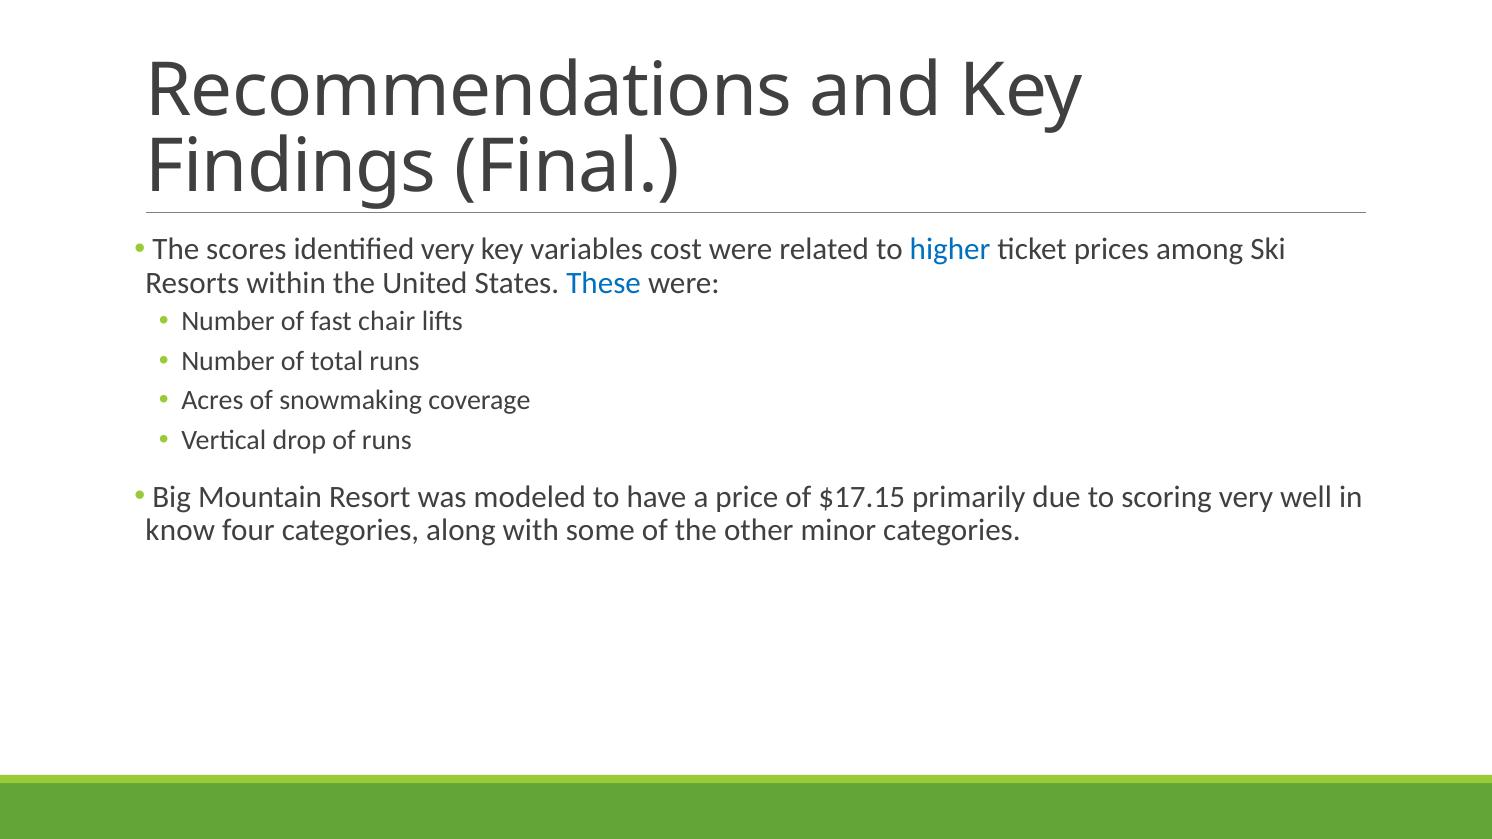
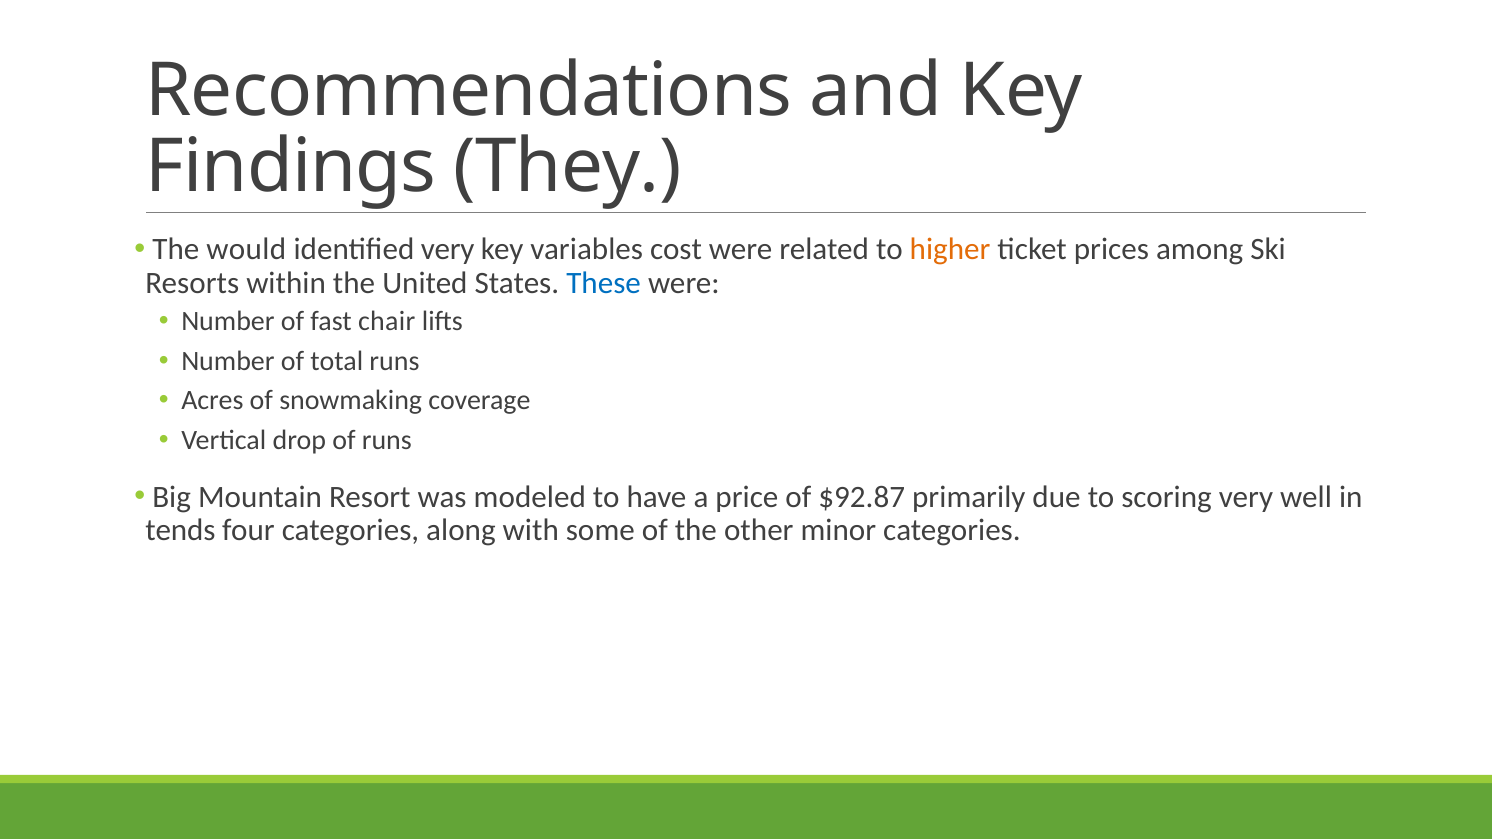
Final: Final -> They
scores: scores -> would
higher colour: blue -> orange
$17.15: $17.15 -> $92.87
know: know -> tends
